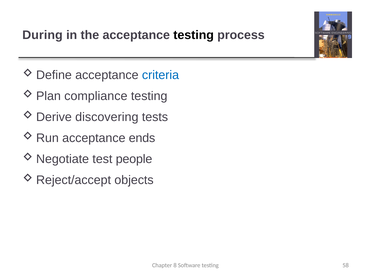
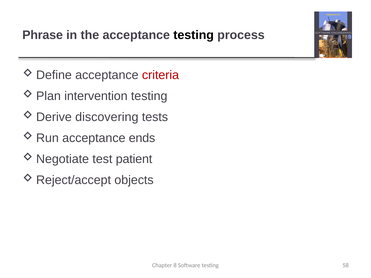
During: During -> Phrase
criteria colour: blue -> red
compliance: compliance -> intervention
people: people -> patient
